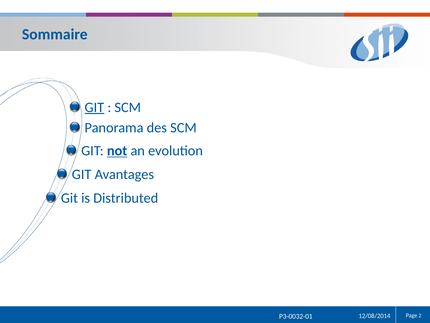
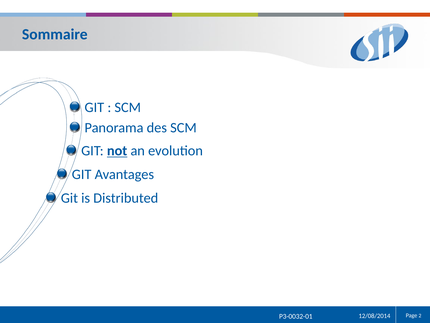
GIT at (94, 107) underline: present -> none
